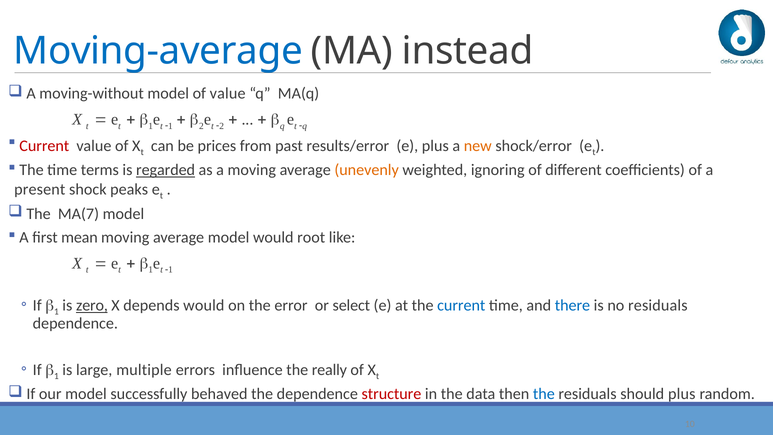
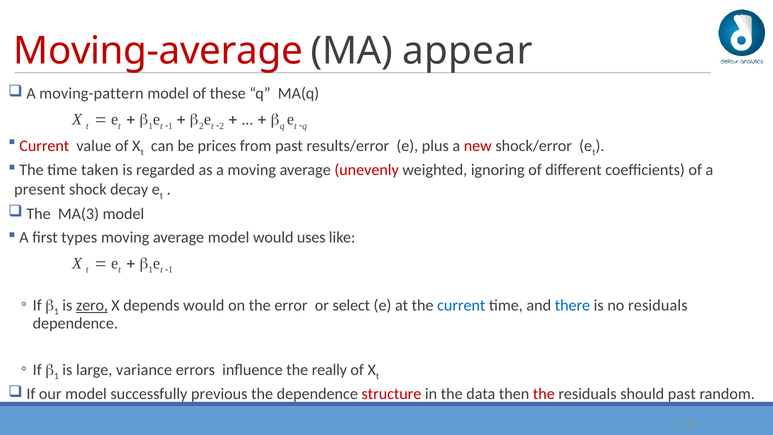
Moving-average colour: blue -> red
instead: instead -> appear
moving-without: moving-without -> moving-pattern
of value: value -> these
new colour: orange -> red
terms: terms -> taken
regarded underline: present -> none
unevenly colour: orange -> red
peaks: peaks -> decay
MA(7: MA(7 -> MA(3
mean: mean -> types
root: root -> uses
multiple: multiple -> variance
behaved: behaved -> previous
the at (544, 394) colour: blue -> red
should plus: plus -> past
